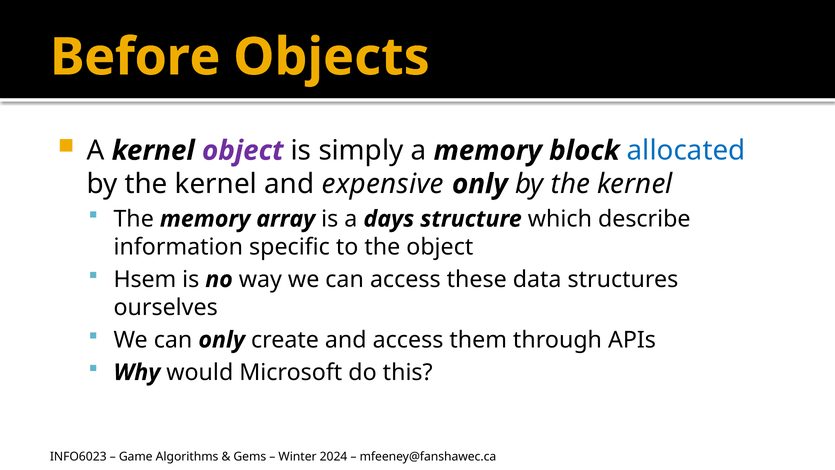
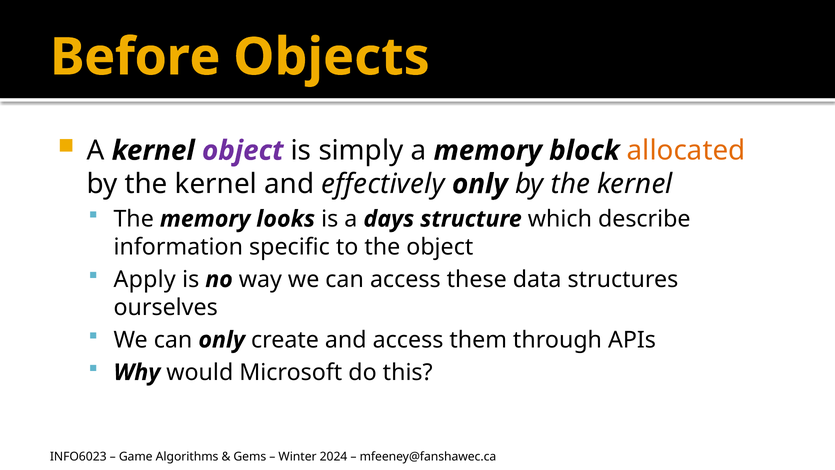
allocated colour: blue -> orange
expensive: expensive -> effectively
array: array -> looks
Hsem: Hsem -> Apply
